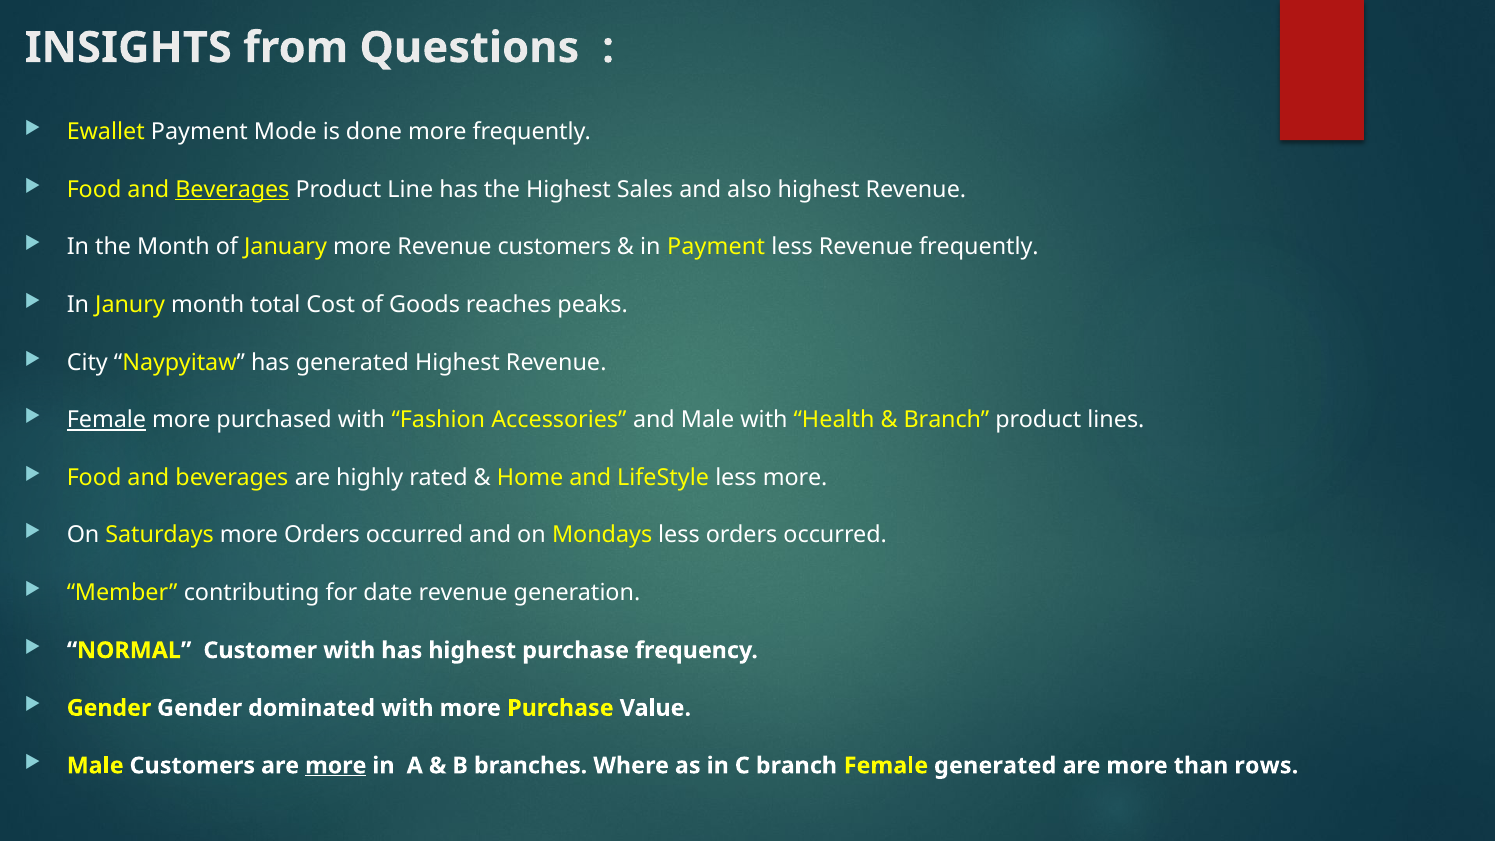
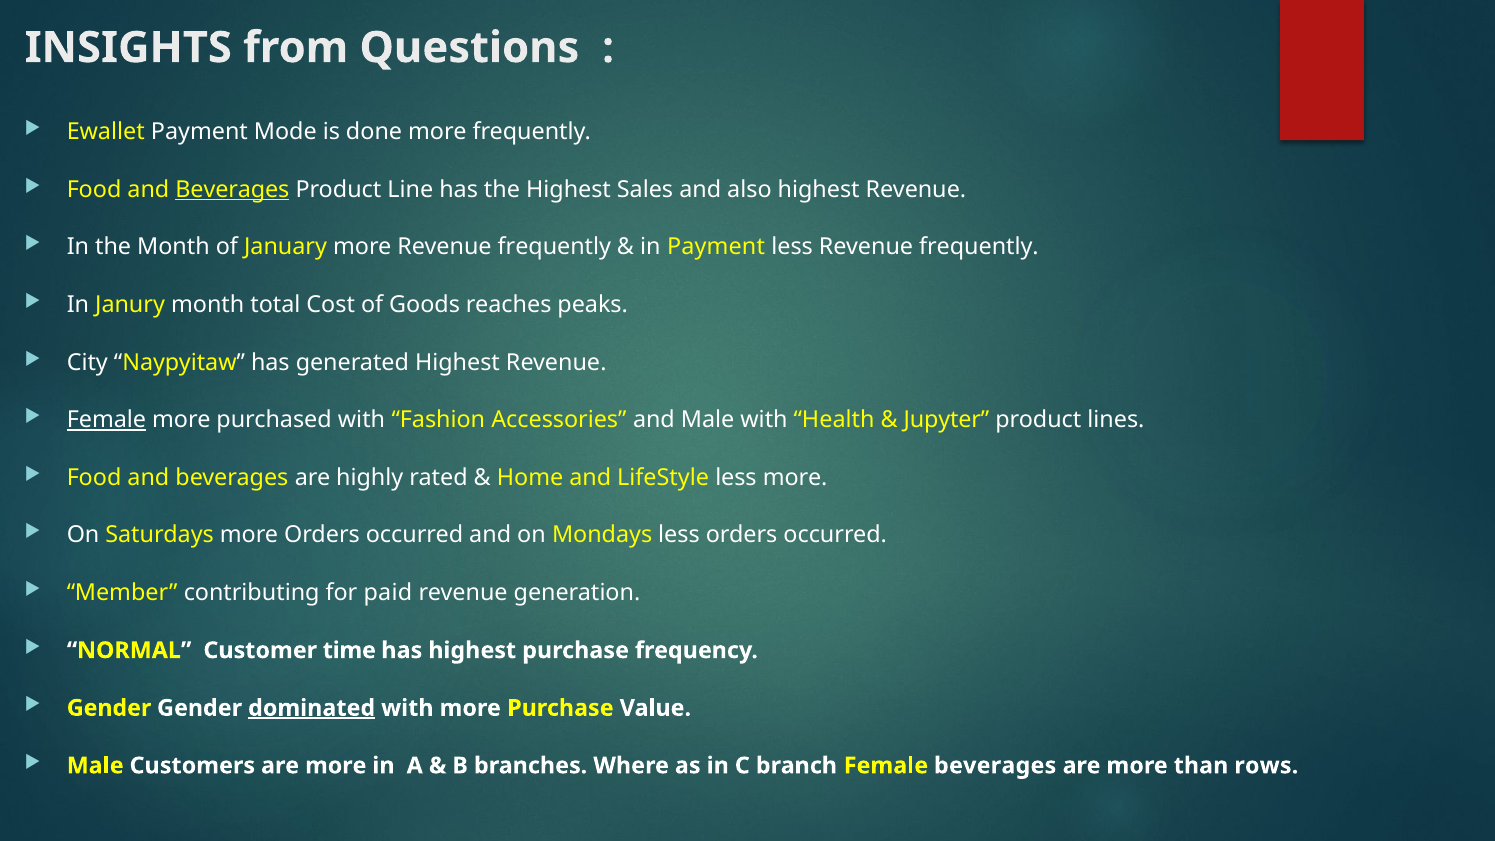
more Revenue customers: customers -> frequently
Branch at (946, 420): Branch -> Jupyter
date: date -> paid
Customer with: with -> time
dominated underline: none -> present
more at (336, 766) underline: present -> none
Female generated: generated -> beverages
